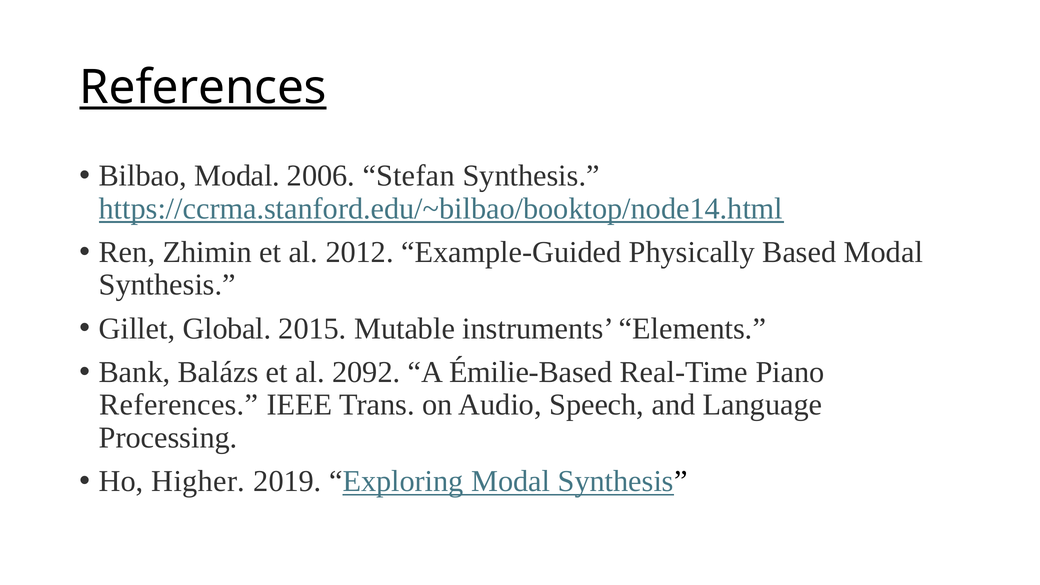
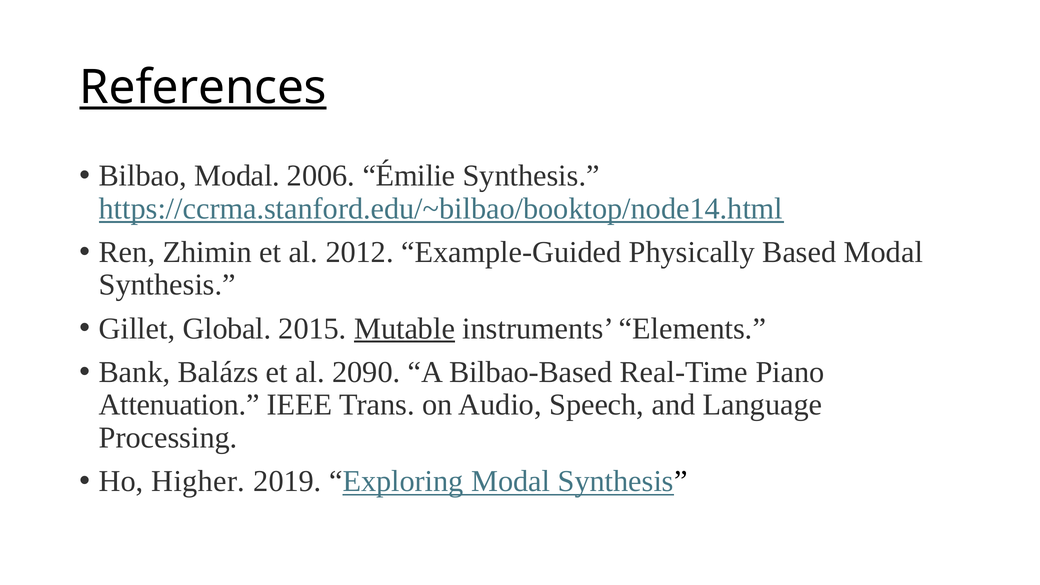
Stefan: Stefan -> Émilie
Mutable underline: none -> present
2092: 2092 -> 2090
Émilie-Based: Émilie-Based -> Bilbao-Based
References at (179, 405): References -> Attenuation
